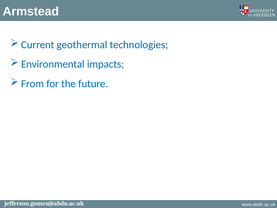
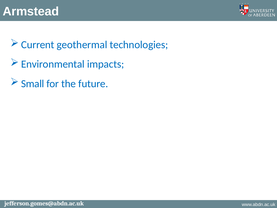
From: From -> Small
